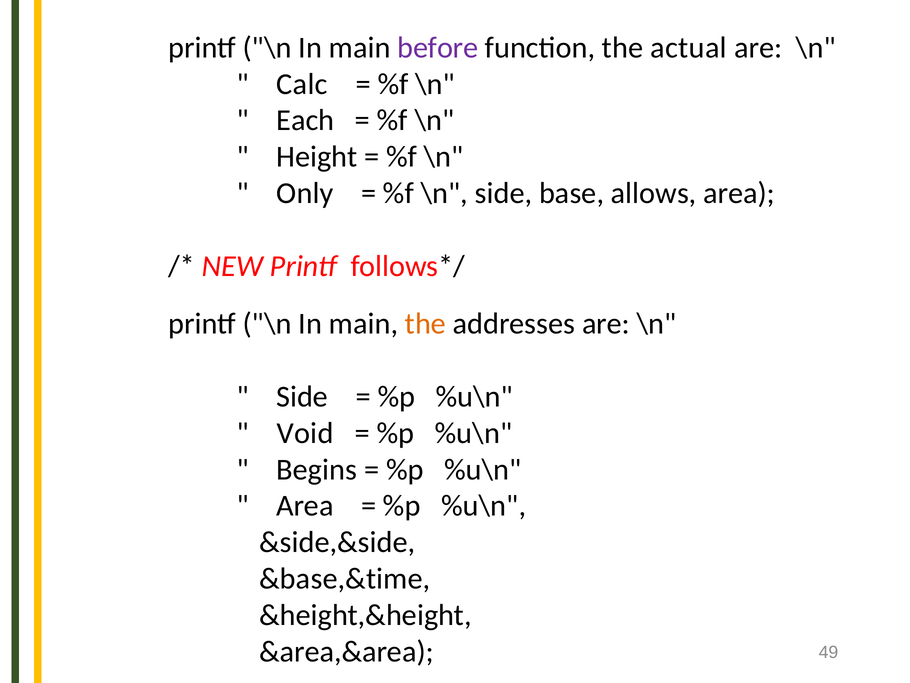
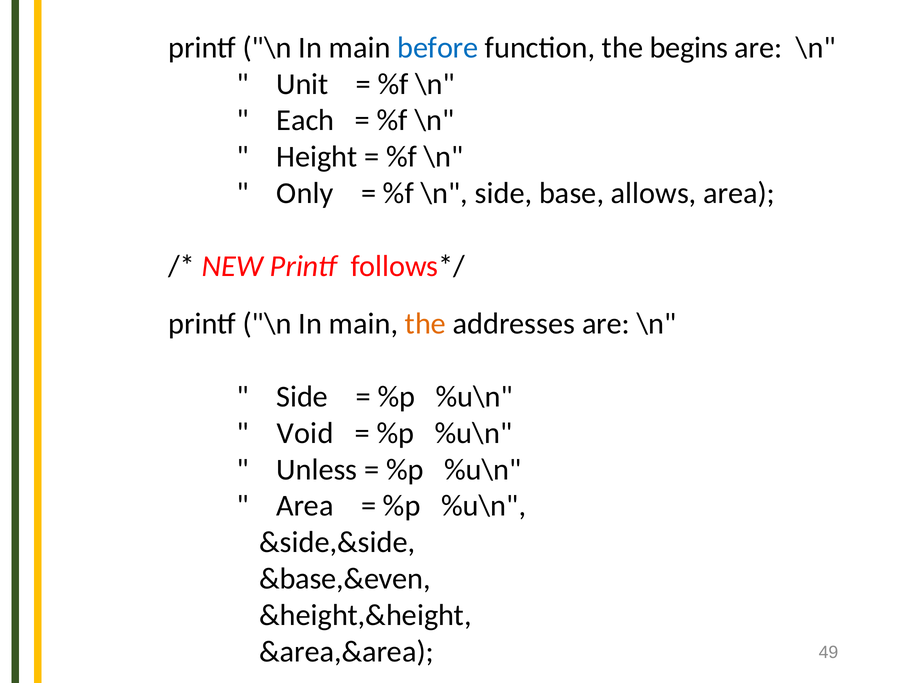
before colour: purple -> blue
actual: actual -> begins
Calc: Calc -> Unit
Begins: Begins -> Unless
&base,&time: &base,&time -> &base,&even
